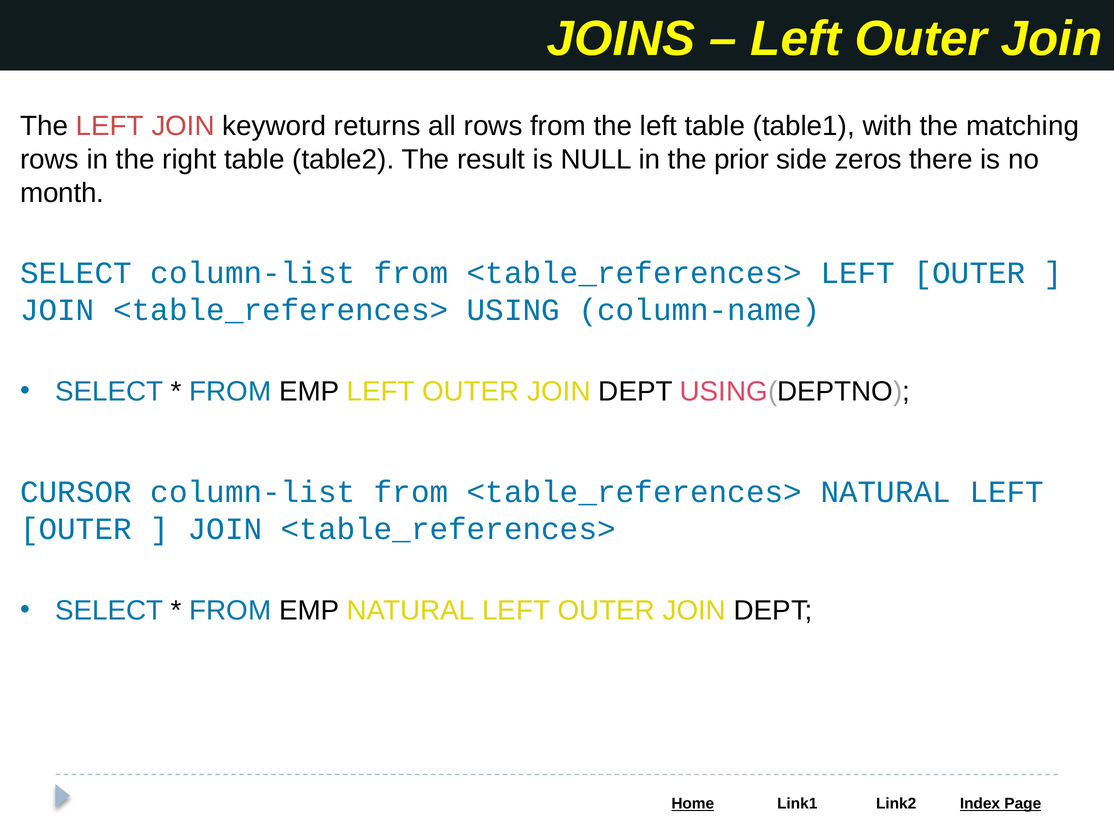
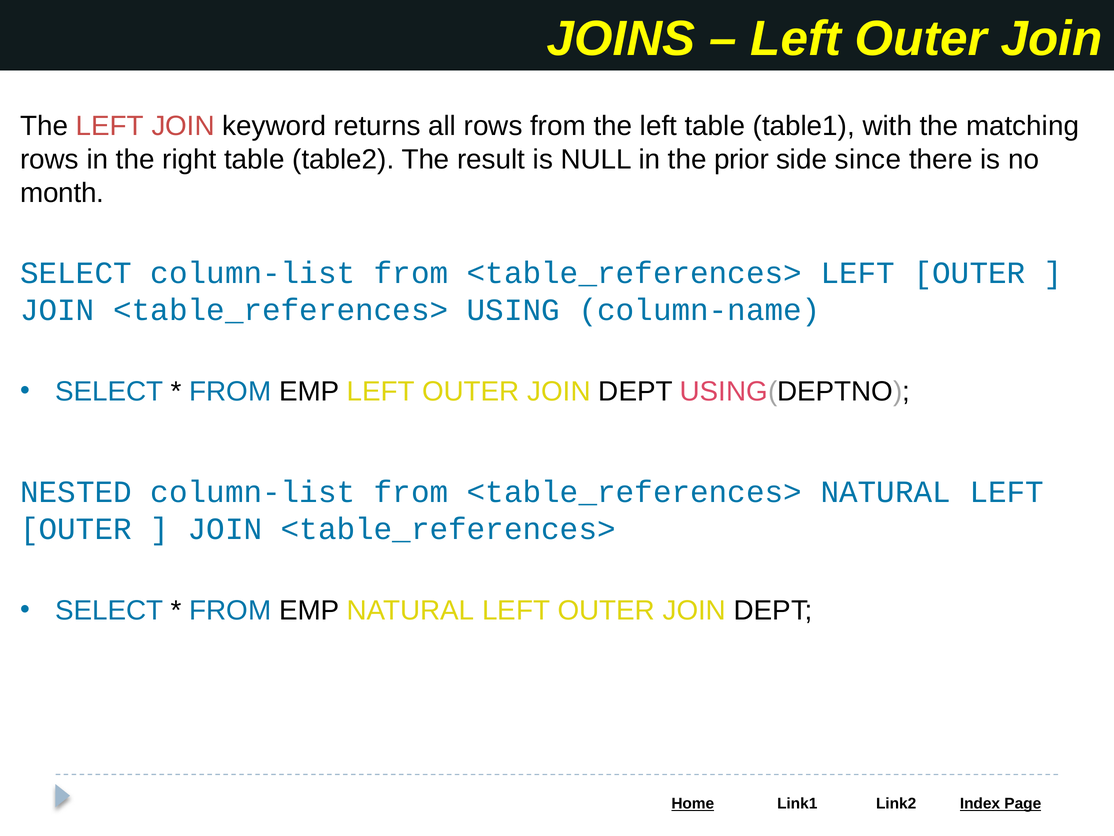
zeros: zeros -> since
CURSOR: CURSOR -> NESTED
